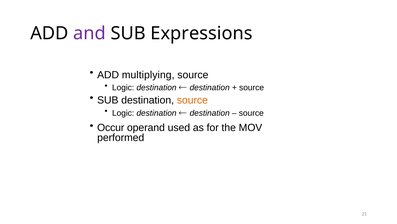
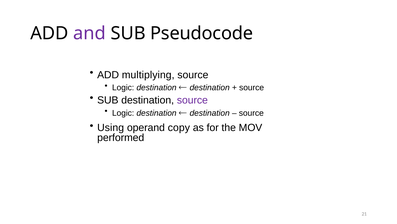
Expressions: Expressions -> Pseudocode
source at (192, 100) colour: orange -> purple
Occur: Occur -> Using
used: used -> copy
